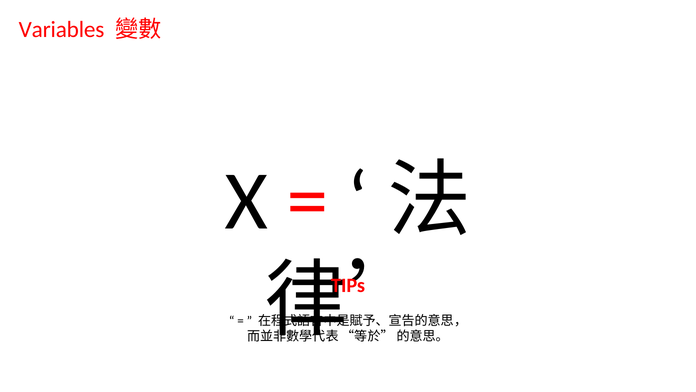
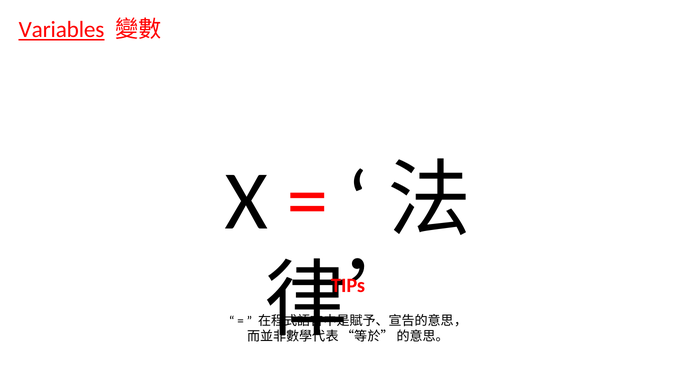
Variables underline: none -> present
